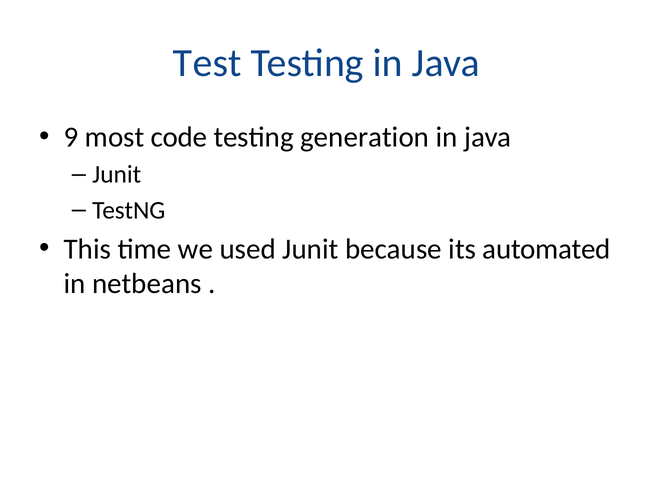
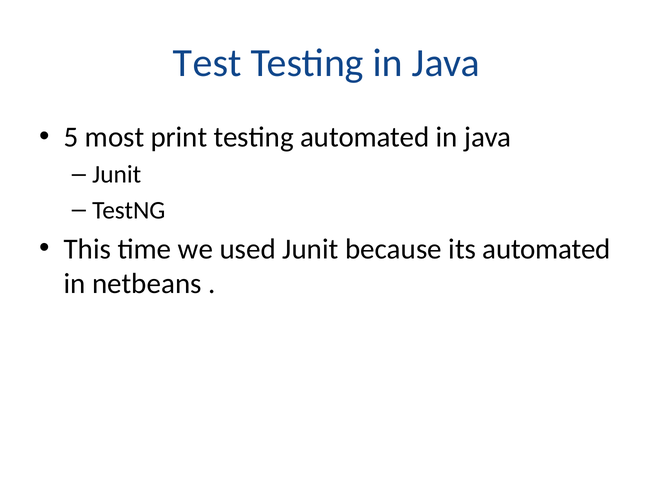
9: 9 -> 5
code: code -> print
testing generation: generation -> automated
